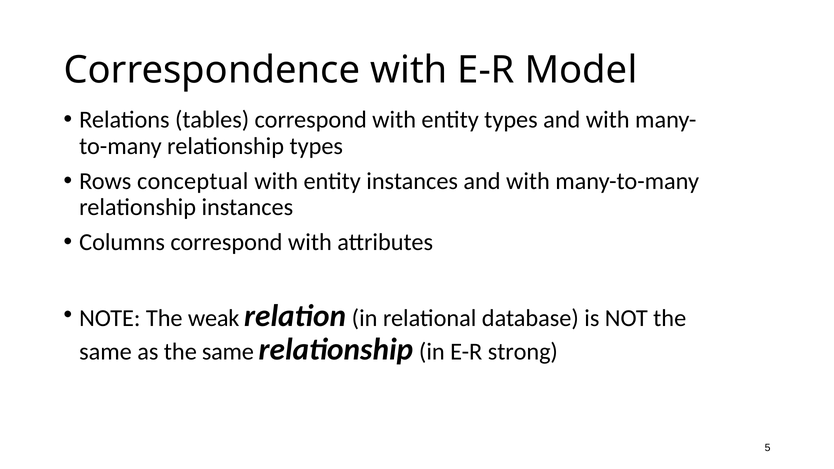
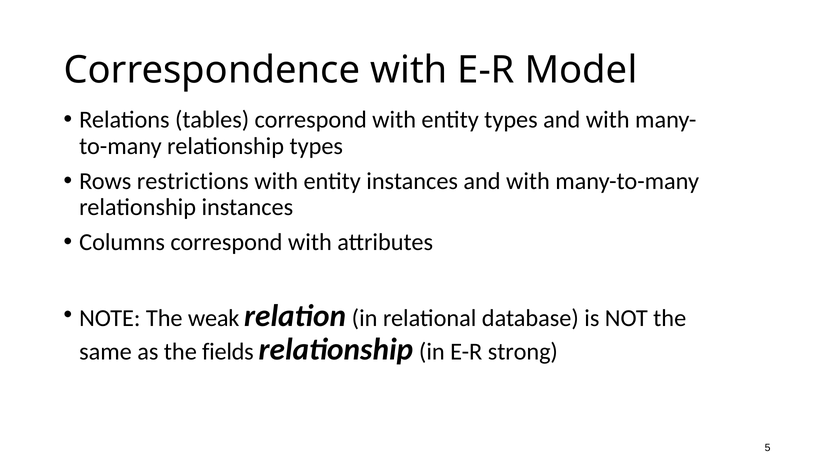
conceptual: conceptual -> restrictions
as the same: same -> fields
